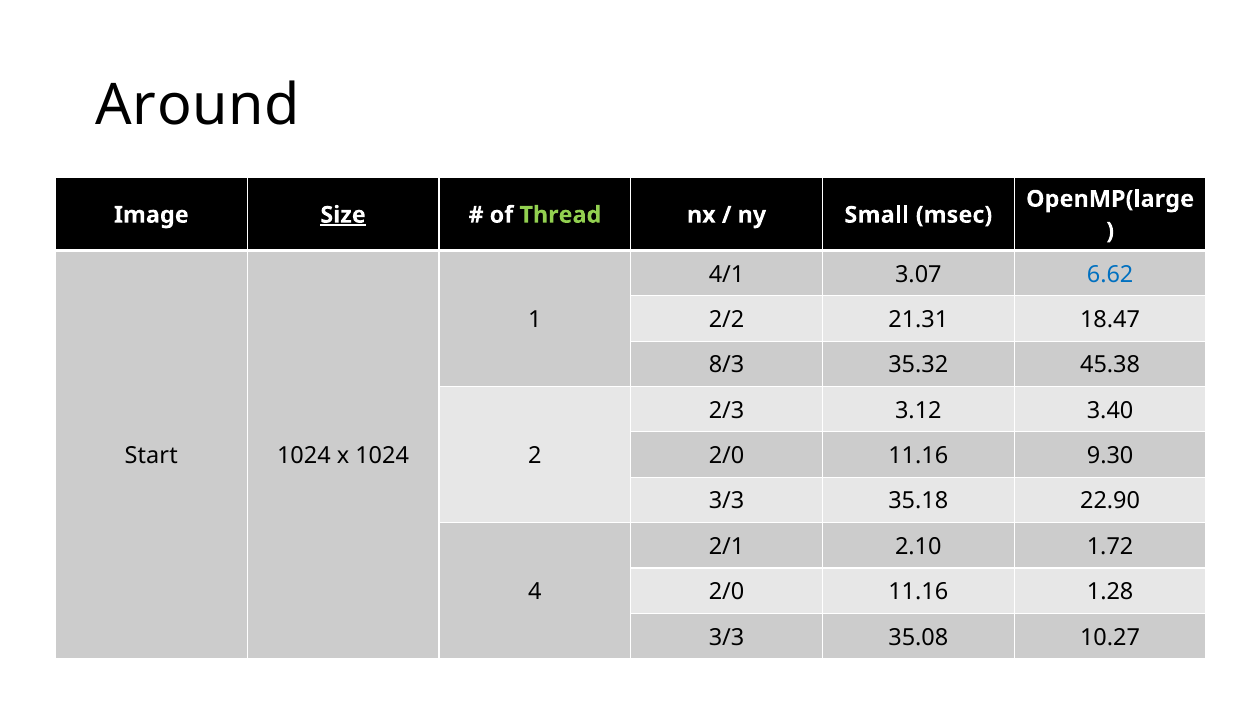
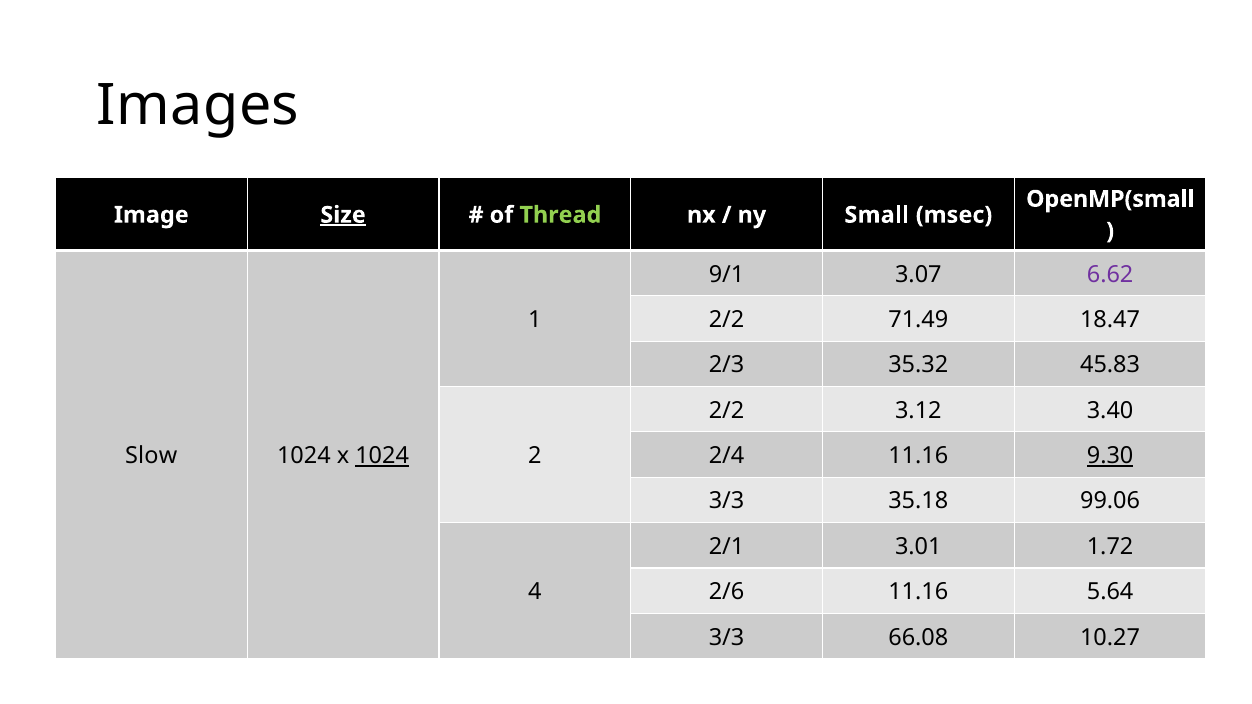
Around: Around -> Images
OpenMP(large: OpenMP(large -> OpenMP(small
4/1: 4/1 -> 9/1
6.62 colour: blue -> purple
21.31: 21.31 -> 71.49
8/3: 8/3 -> 2/3
45.38: 45.38 -> 45.83
2/3 at (727, 411): 2/3 -> 2/2
Start: Start -> Slow
1024 at (382, 456) underline: none -> present
2/0 at (727, 456): 2/0 -> 2/4
9.30 underline: none -> present
22.90: 22.90 -> 99.06
2.10: 2.10 -> 3.01
2/0 at (727, 592): 2/0 -> 2/6
1.28: 1.28 -> 5.64
35.08: 35.08 -> 66.08
